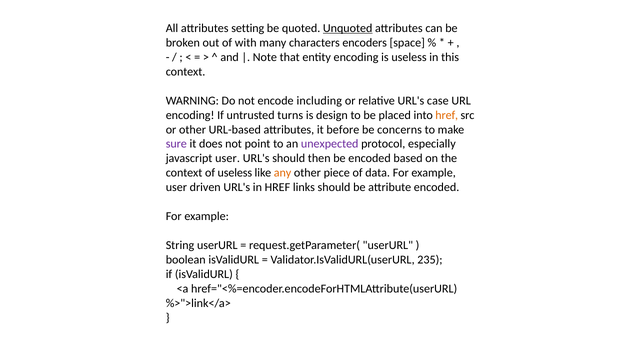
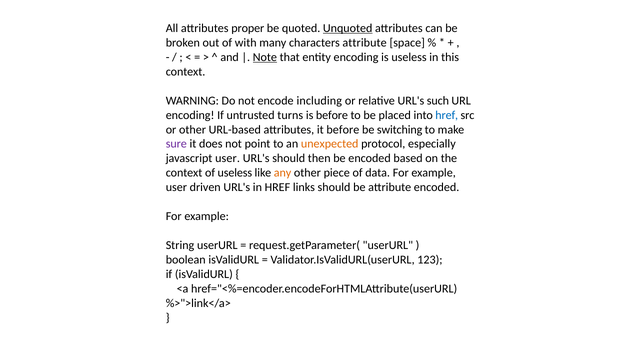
setting: setting -> proper
characters encoders: encoders -> attribute
Note underline: none -> present
case: case -> such
is design: design -> before
href at (447, 115) colour: orange -> blue
concerns: concerns -> switching
unexpected colour: purple -> orange
235: 235 -> 123
